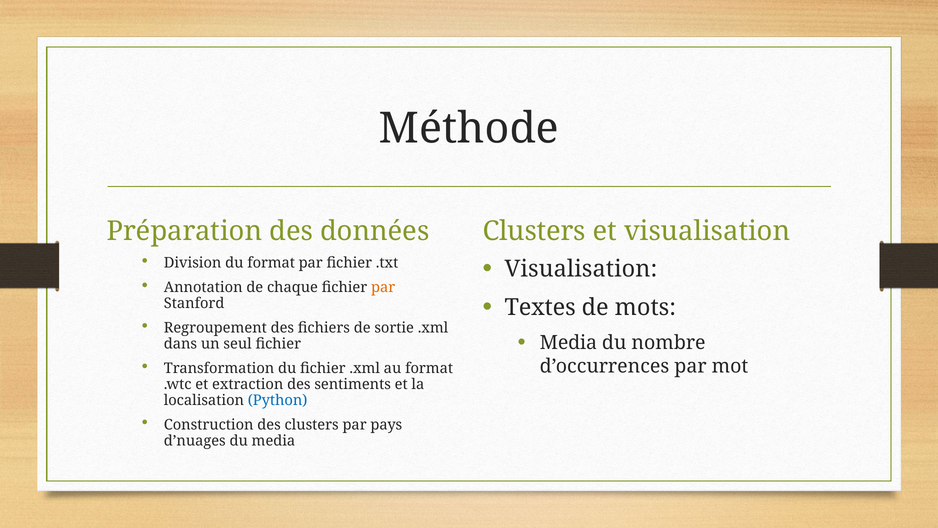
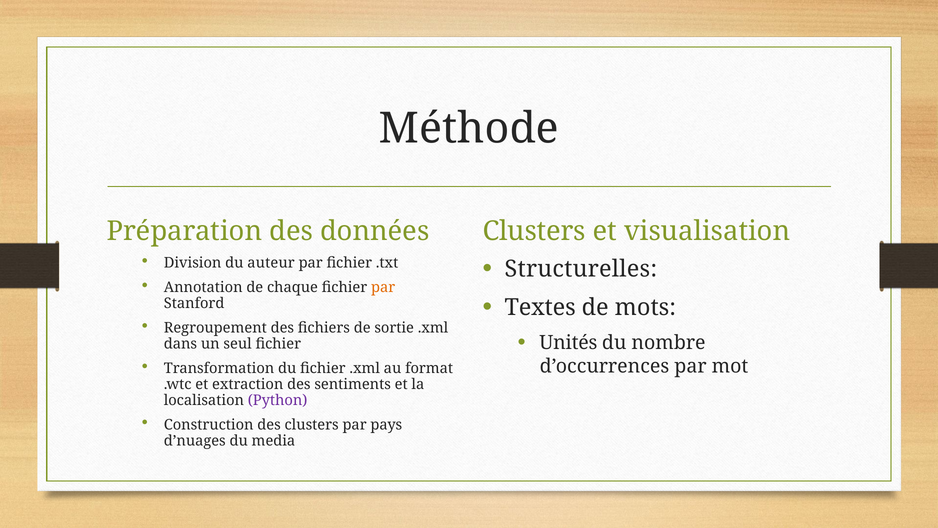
du format: format -> auteur
Visualisation at (581, 269): Visualisation -> Structurelles
Media at (568, 343): Media -> Unités
Python colour: blue -> purple
